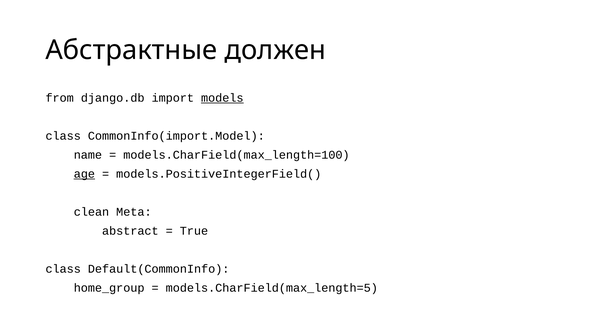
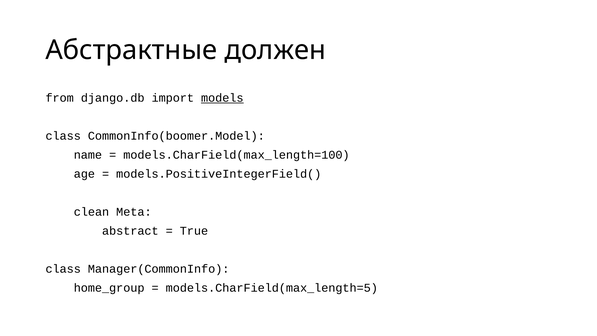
CommonInfo(import.Model: CommonInfo(import.Model -> CommonInfo(boomer.Model
age underline: present -> none
Default(CommonInfo: Default(CommonInfo -> Manager(CommonInfo
